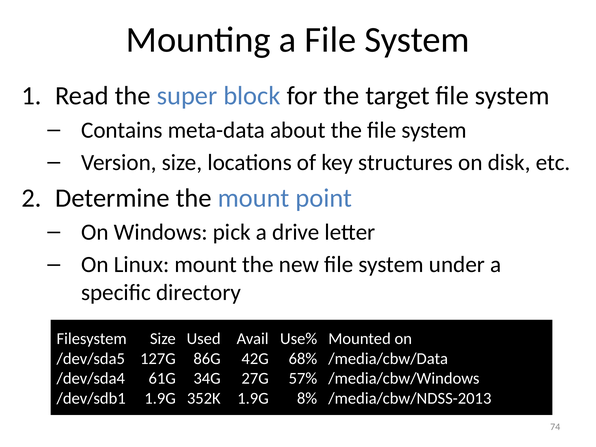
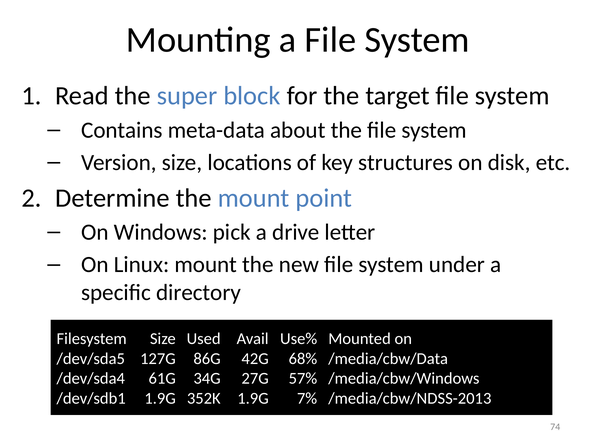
8%: 8% -> 7%
